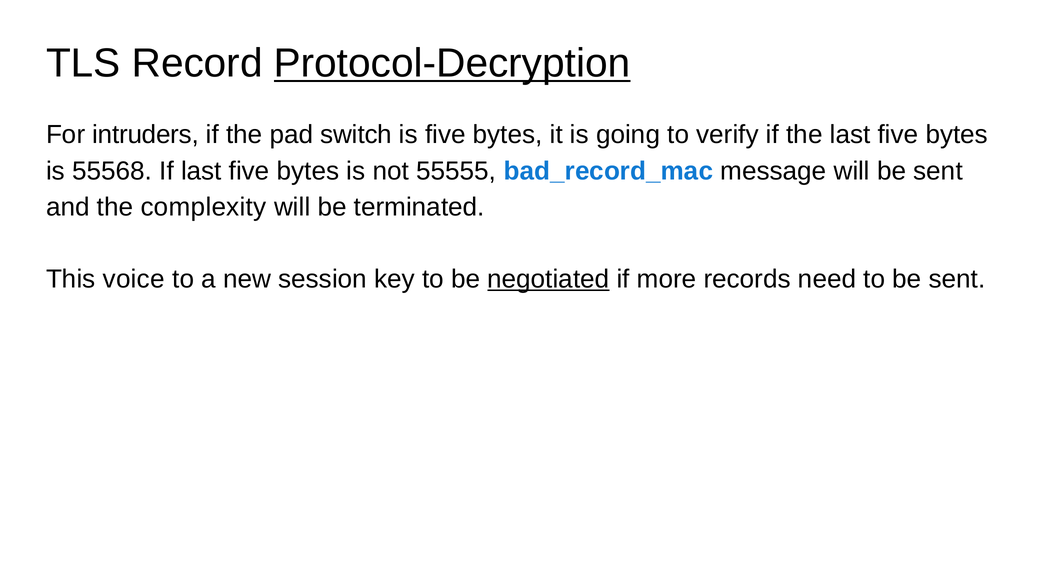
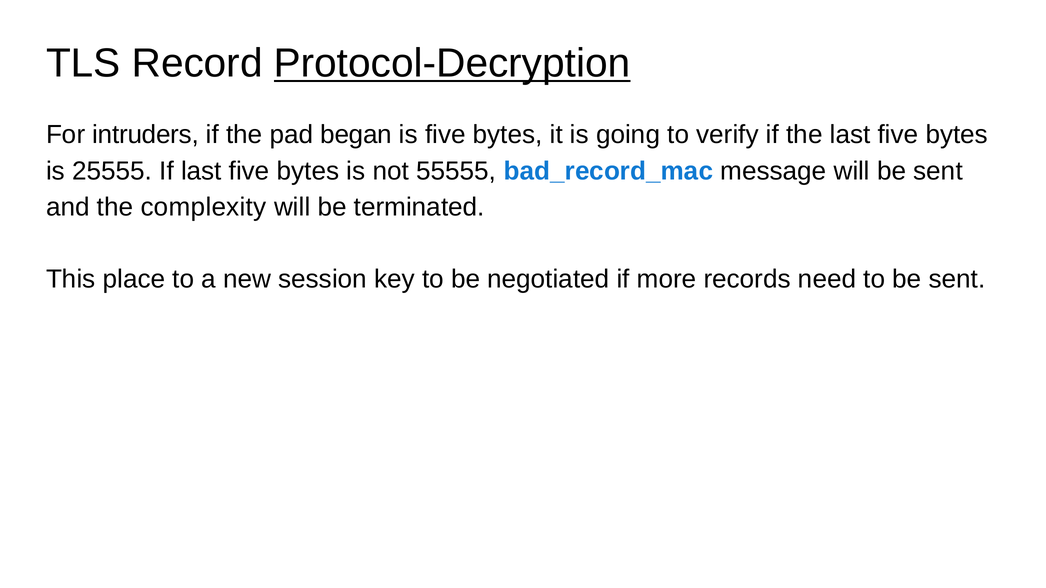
switch: switch -> began
55568: 55568 -> 25555
voice: voice -> place
negotiated underline: present -> none
